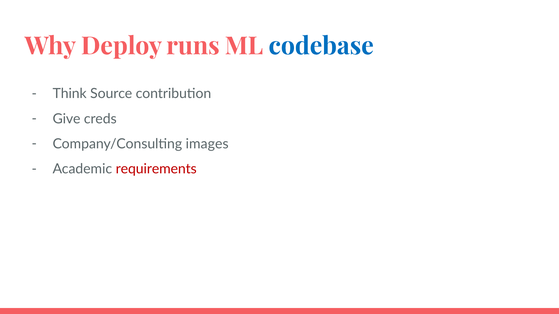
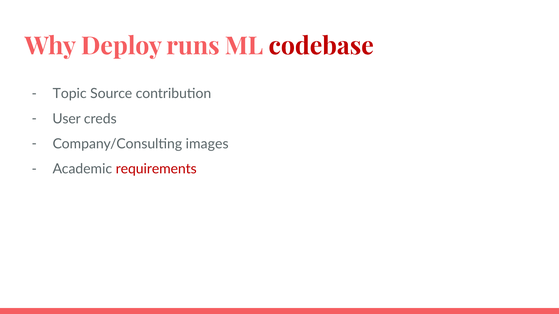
codebase colour: blue -> red
Think: Think -> Topic
Give: Give -> User
